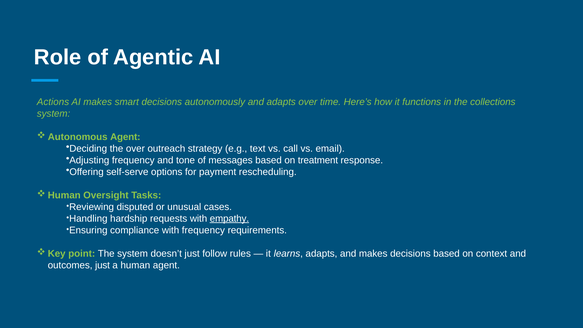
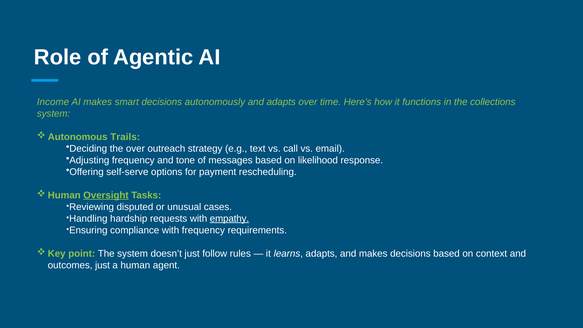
Actions: Actions -> Income
Agent at (125, 137): Agent -> Trails
treatment: treatment -> likelihood
Oversight underline: none -> present
